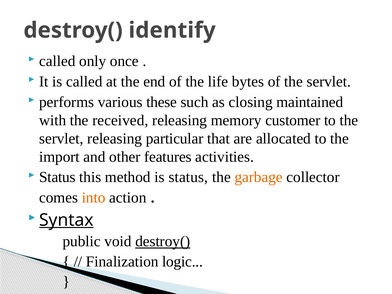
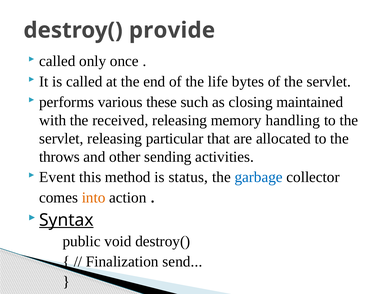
identify: identify -> provide
customer: customer -> handling
import: import -> throws
features: features -> sending
Status at (57, 177): Status -> Event
garbage colour: orange -> blue
destroy( at (163, 241) underline: present -> none
logic: logic -> send
